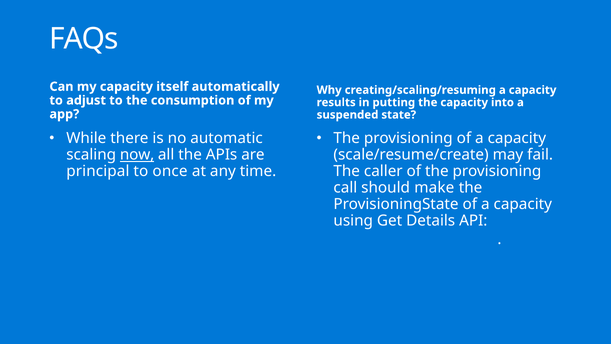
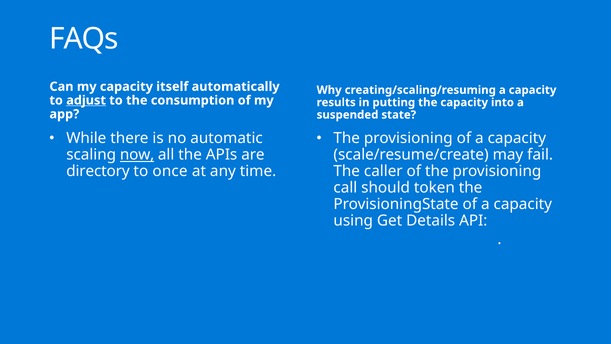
adjust underline: none -> present
principal: principal -> directory
make: make -> token
